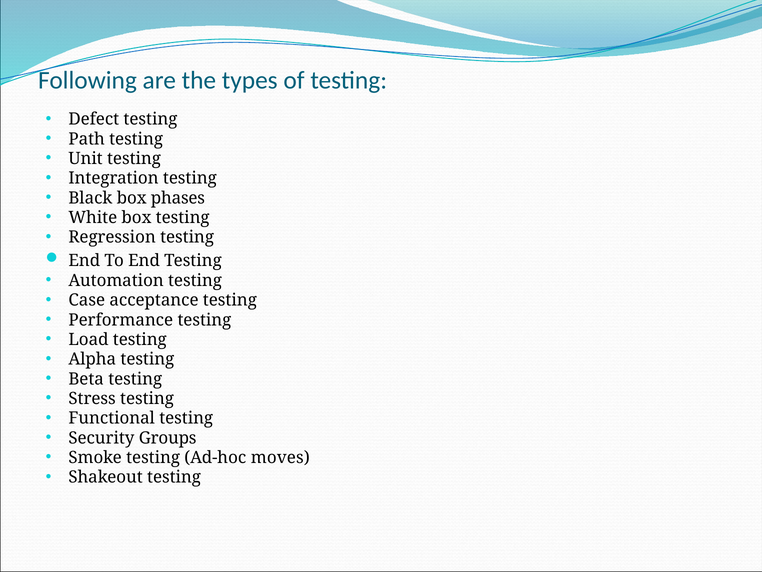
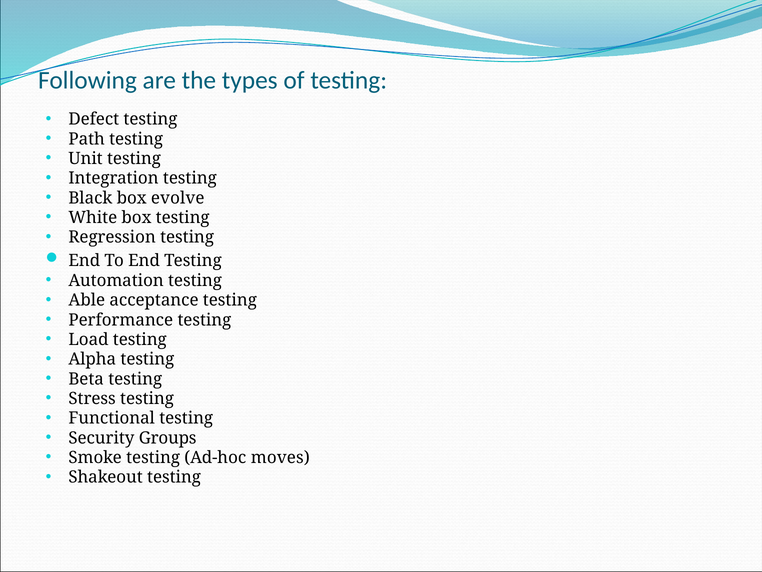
phases: phases -> evolve
Case: Case -> Able
